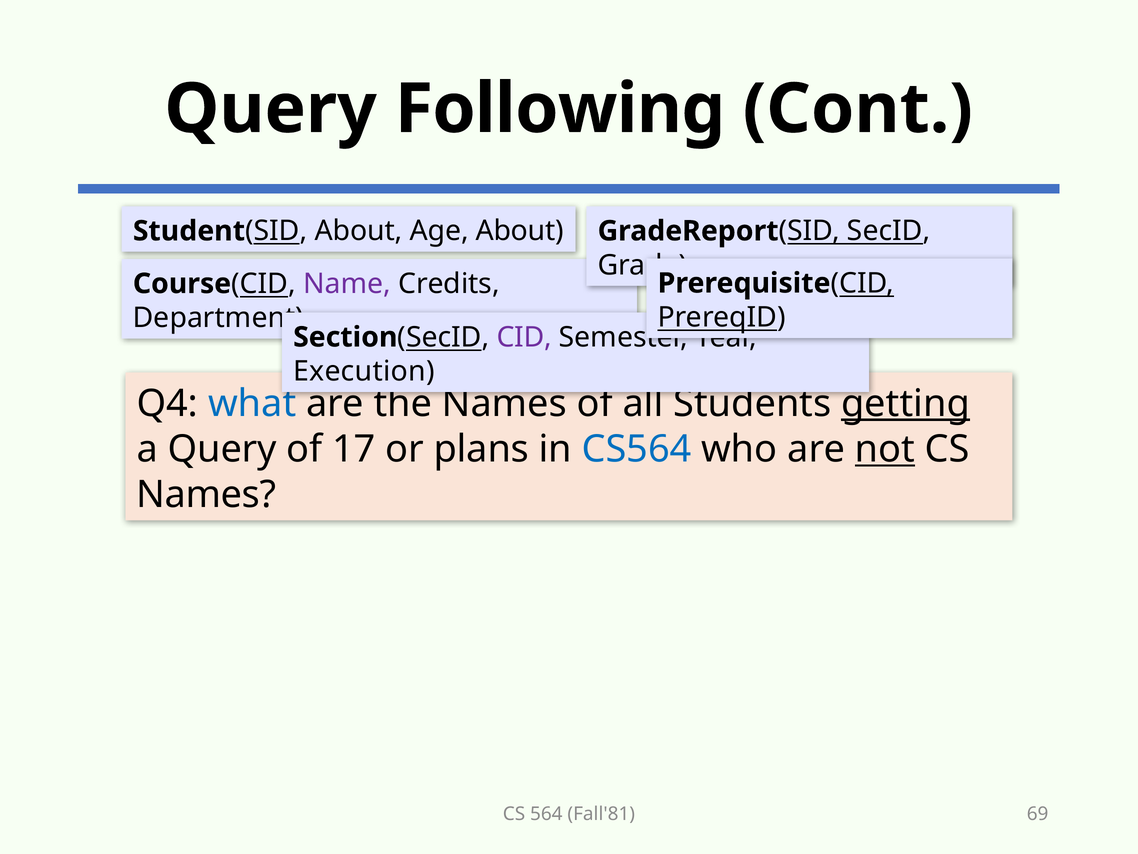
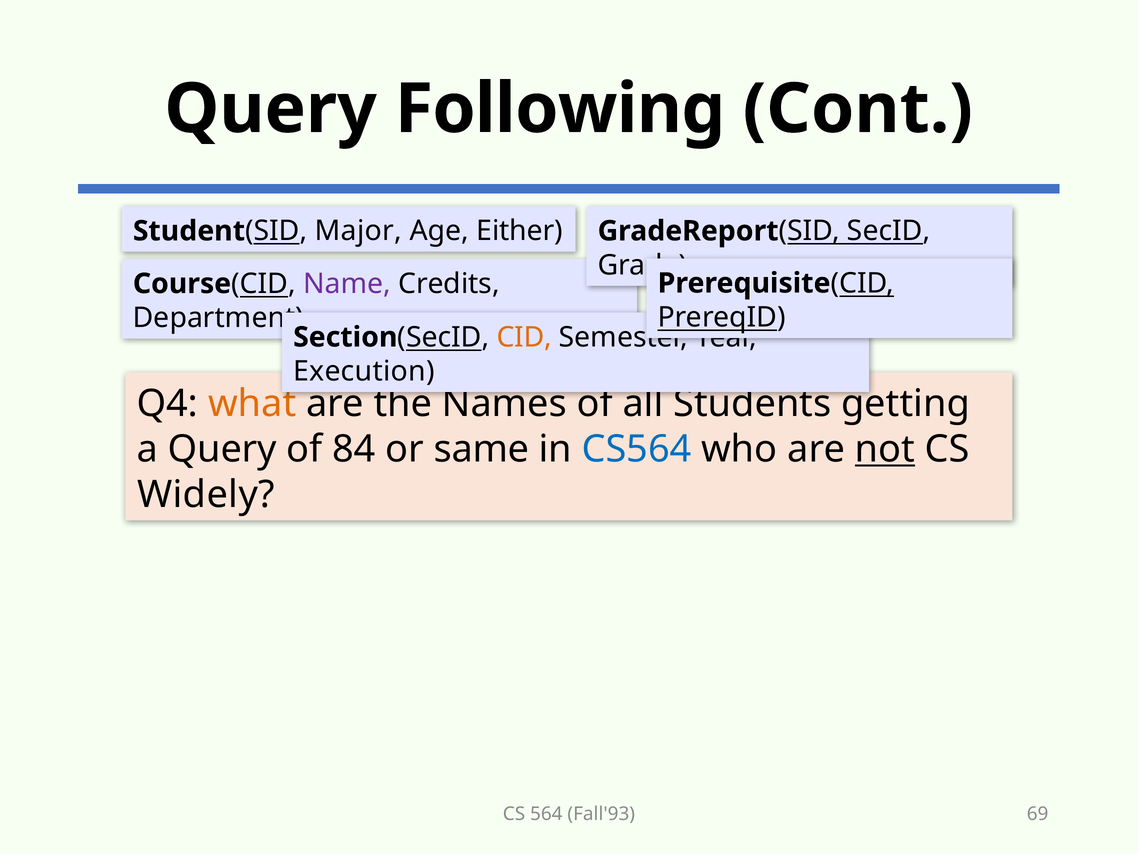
About at (358, 231): About -> Major
Age About: About -> Either
CID at (524, 337) colour: purple -> orange
what colour: blue -> orange
getting underline: present -> none
17: 17 -> 84
plans: plans -> same
Names at (206, 494): Names -> Widely
Fall'81: Fall'81 -> Fall'93
